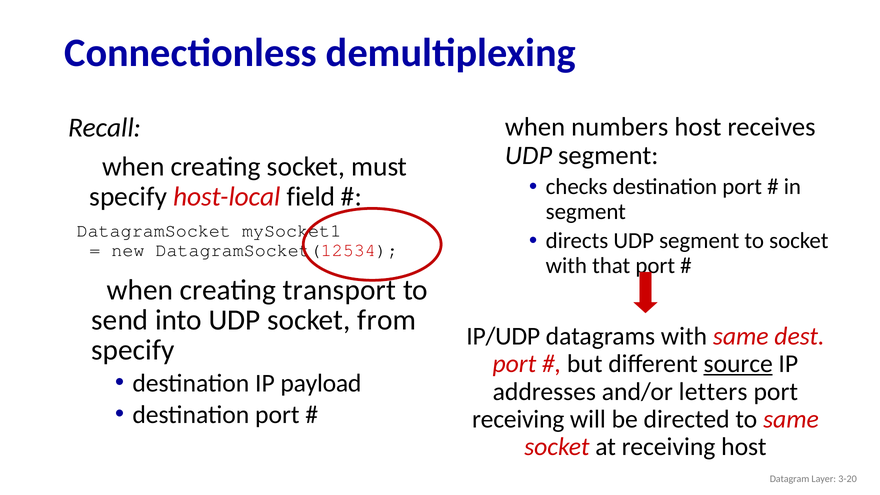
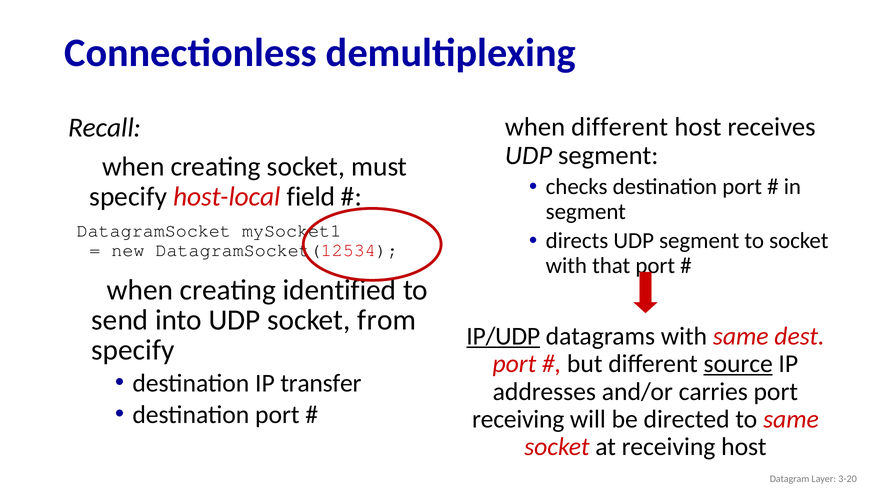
when numbers: numbers -> different
transport: transport -> identified
IP/UDP underline: none -> present
payload: payload -> transfer
letters: letters -> carries
